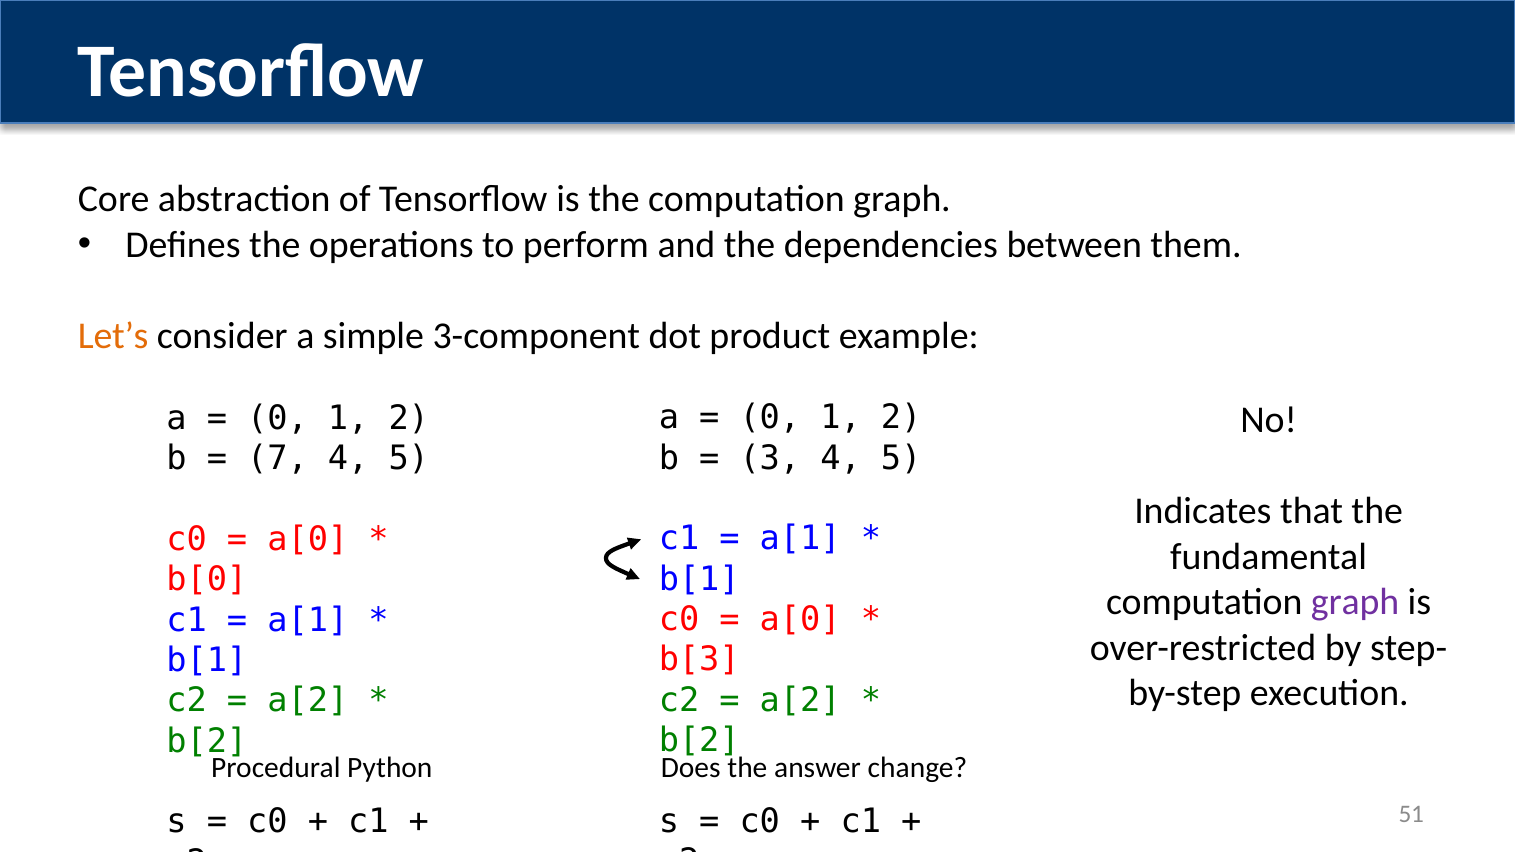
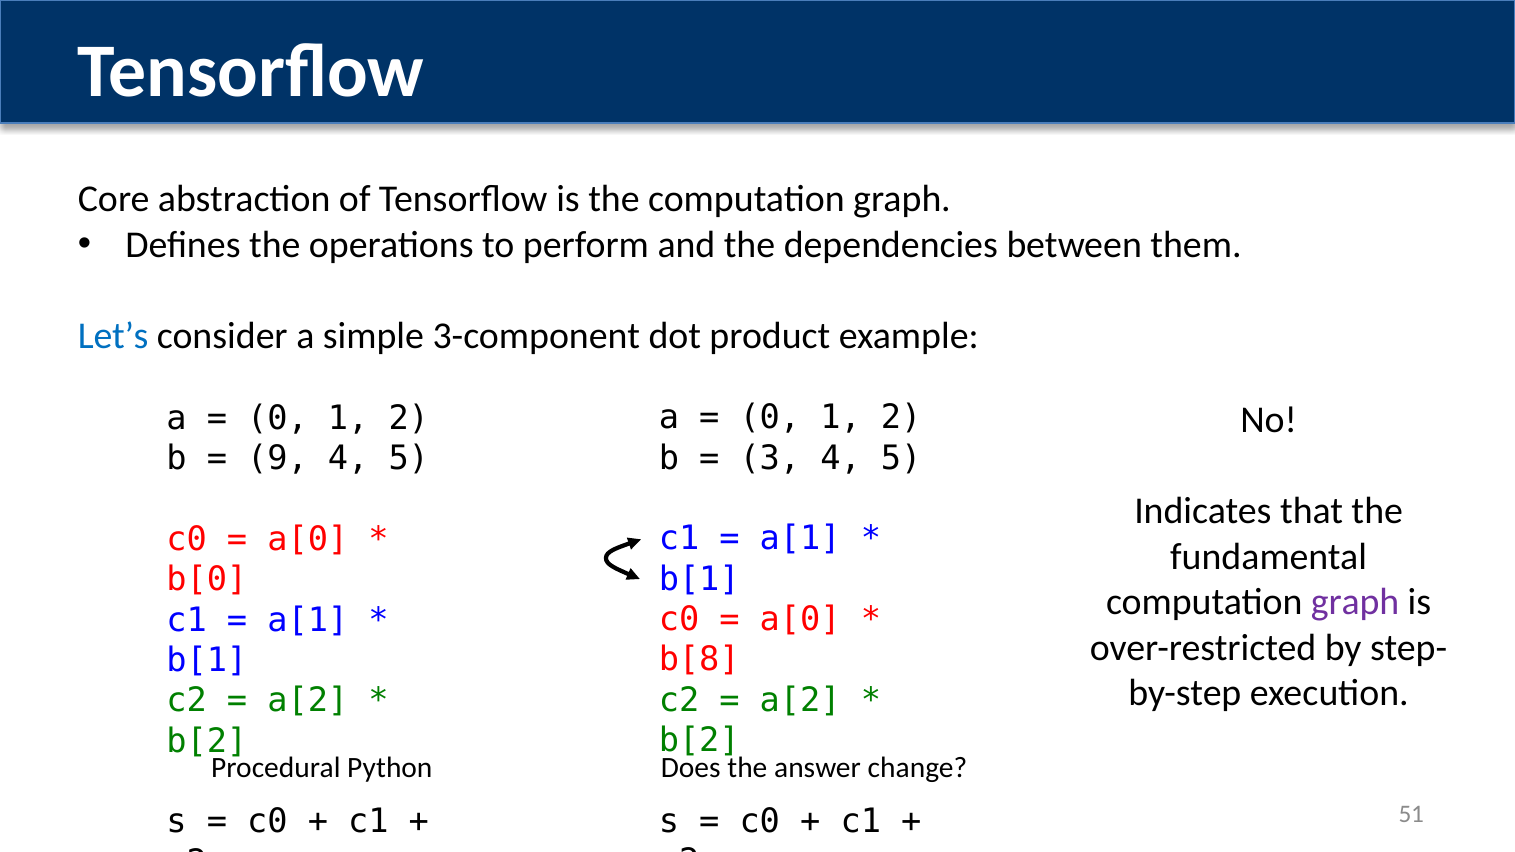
Let’s colour: orange -> blue
7: 7 -> 9
b[3: b[3 -> b[8
